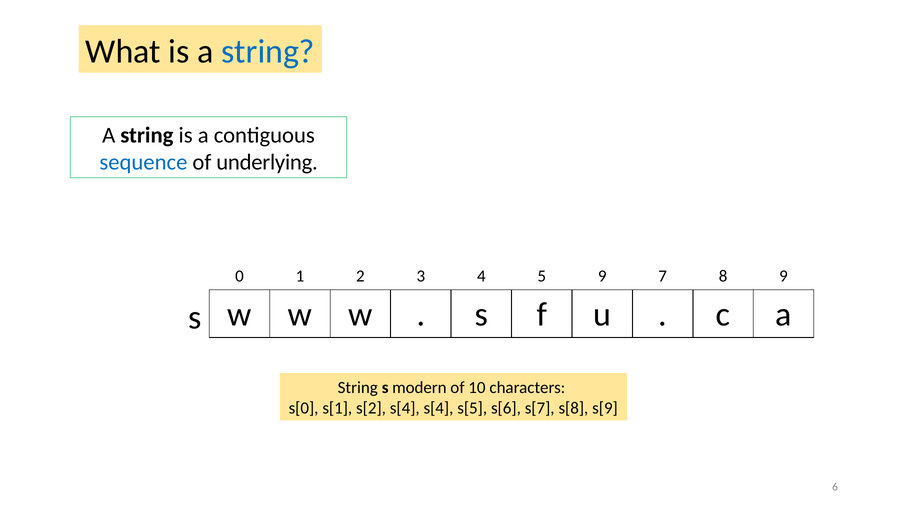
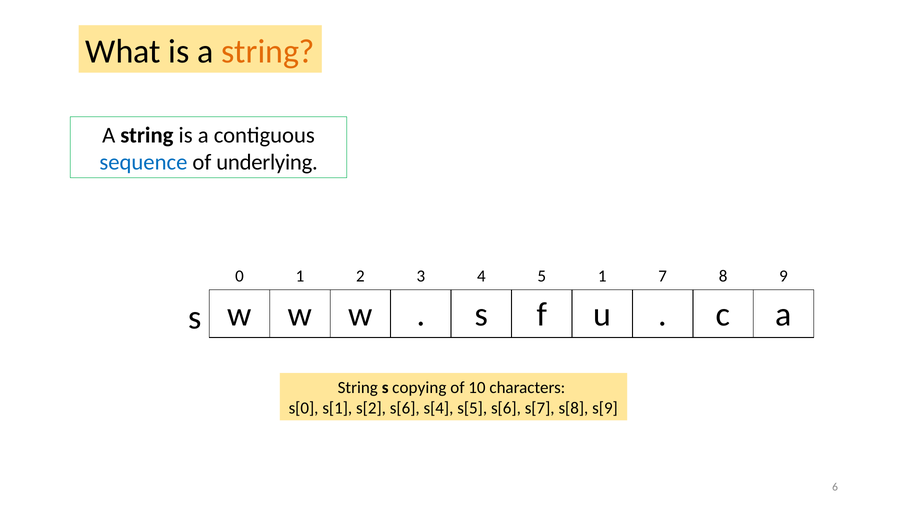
string at (268, 51) colour: blue -> orange
5 9: 9 -> 1
modern: modern -> copying
s[2 s[4: s[4 -> s[6
